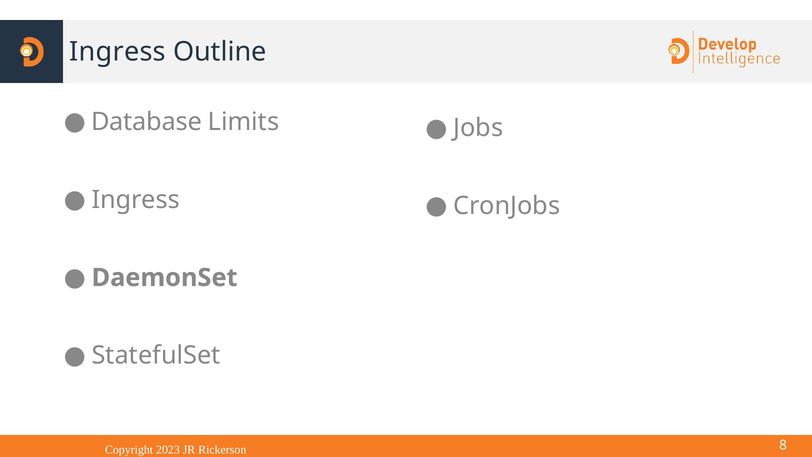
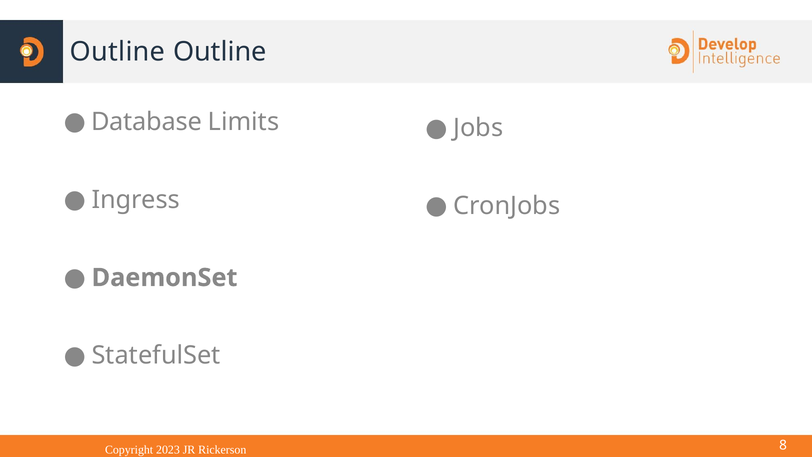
Ingress at (118, 52): Ingress -> Outline
